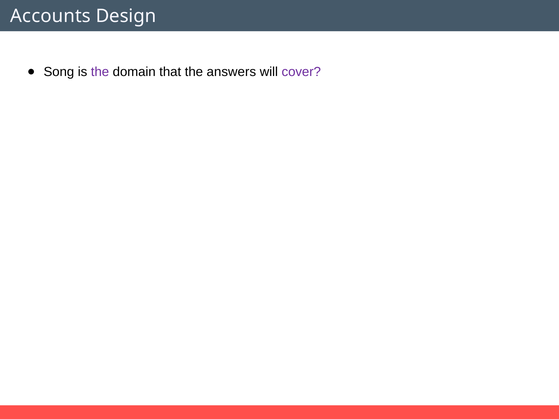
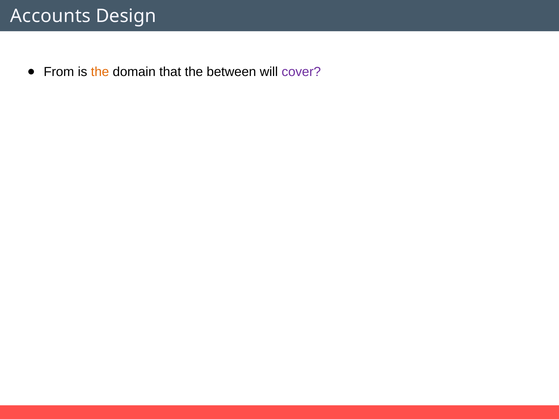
Song: Song -> From
the at (100, 72) colour: purple -> orange
answers: answers -> between
